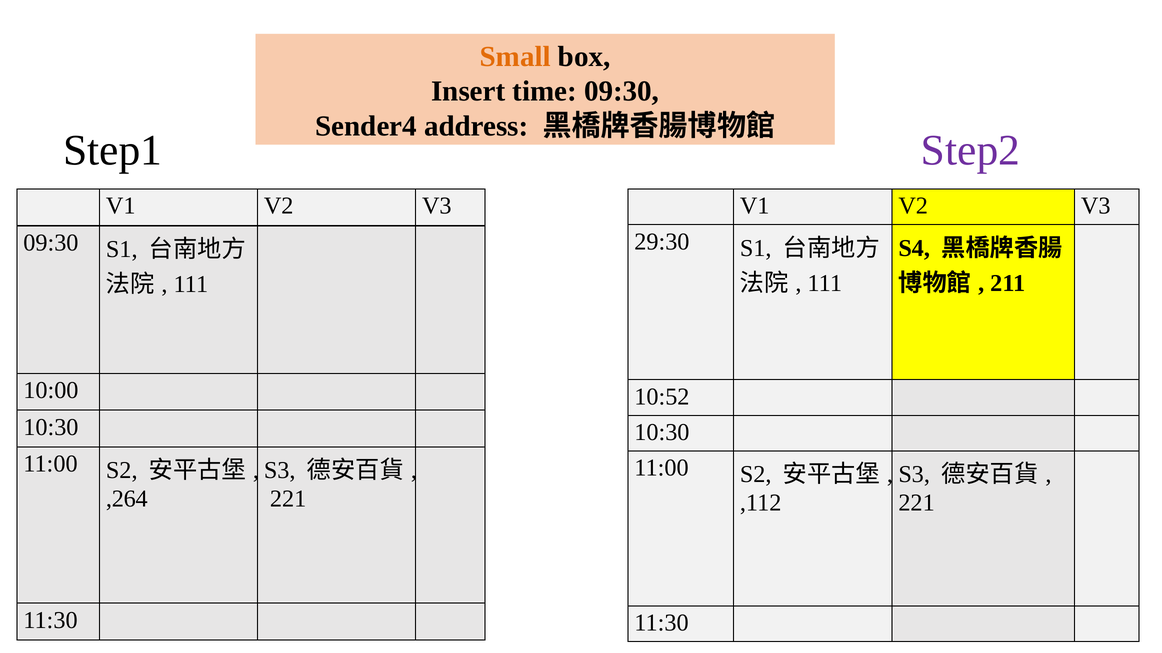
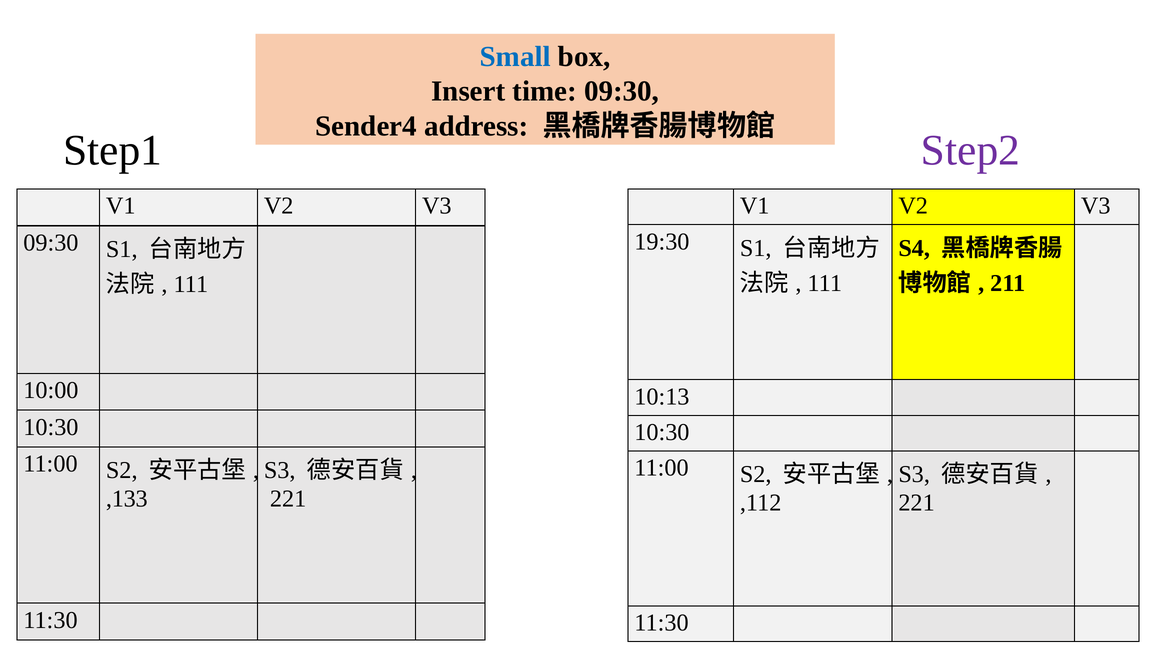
Small colour: orange -> blue
29:30: 29:30 -> 19:30
10:52: 10:52 -> 10:13
,264: ,264 -> ,133
